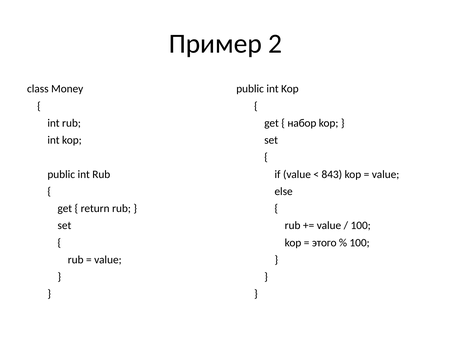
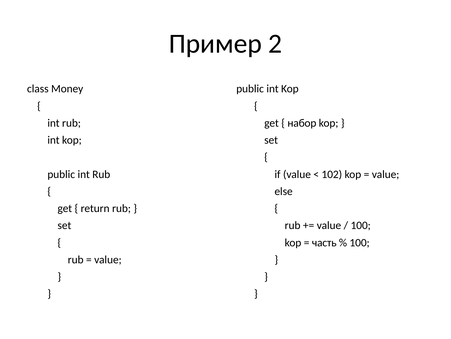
843: 843 -> 102
этого: этого -> часть
